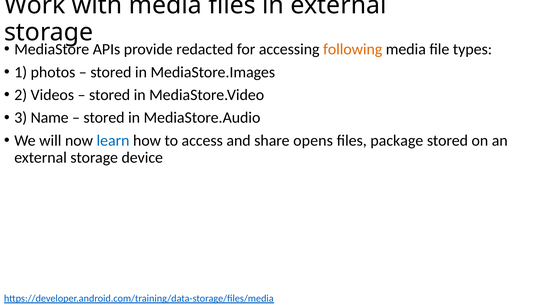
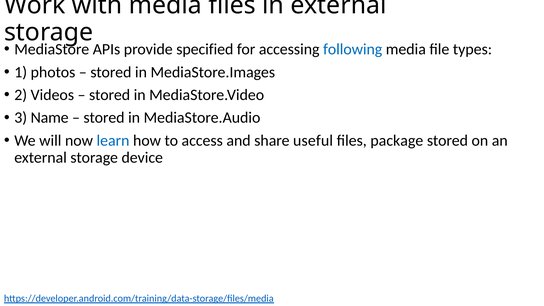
redacted: redacted -> specified
following colour: orange -> blue
opens: opens -> useful
